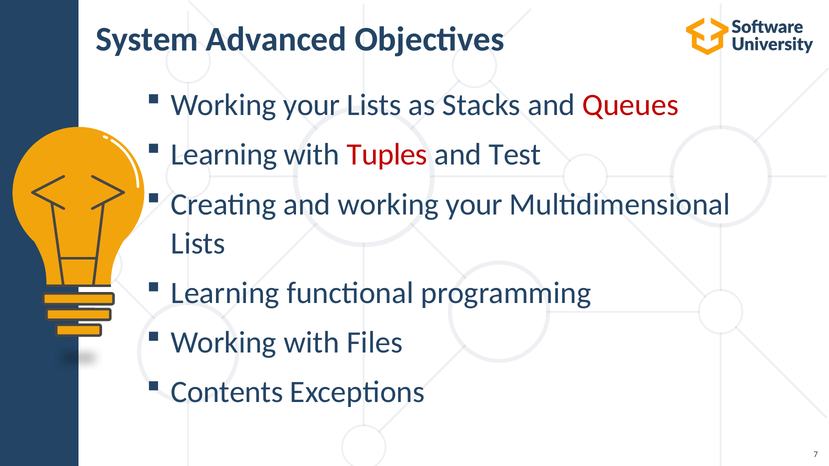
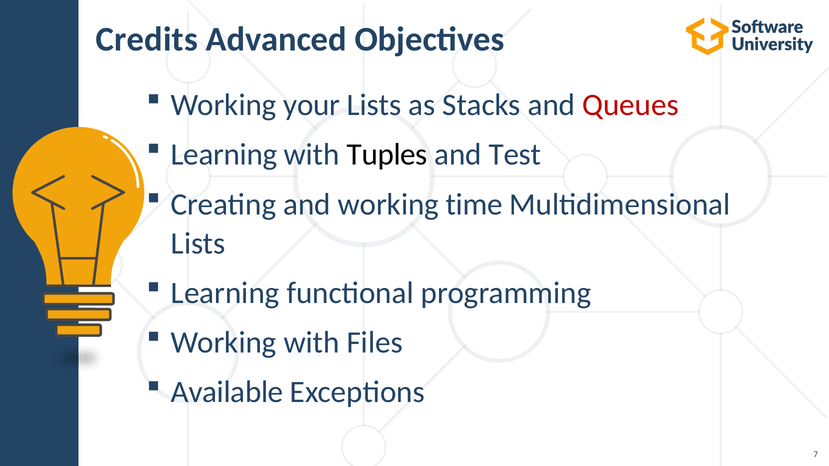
System: System -> Credits
Tuples colour: red -> black
and working your: your -> time
Contents: Contents -> Available
